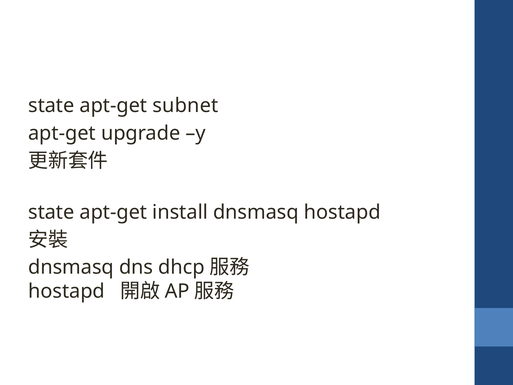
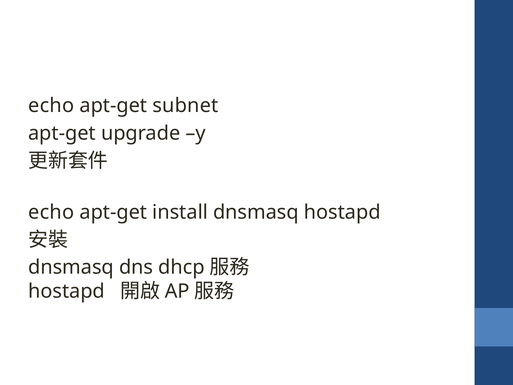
state at (51, 106): state -> echo
state at (51, 212): state -> echo
